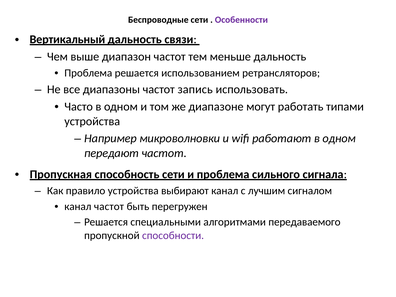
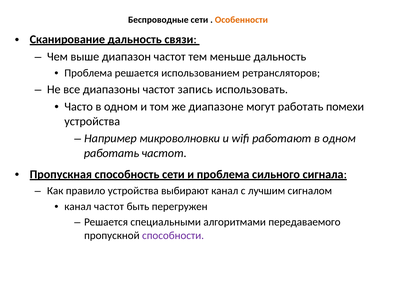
Особенности colour: purple -> orange
Вертикальный: Вертикальный -> Сканирование
типами: типами -> помехи
передают at (112, 153): передают -> работать
